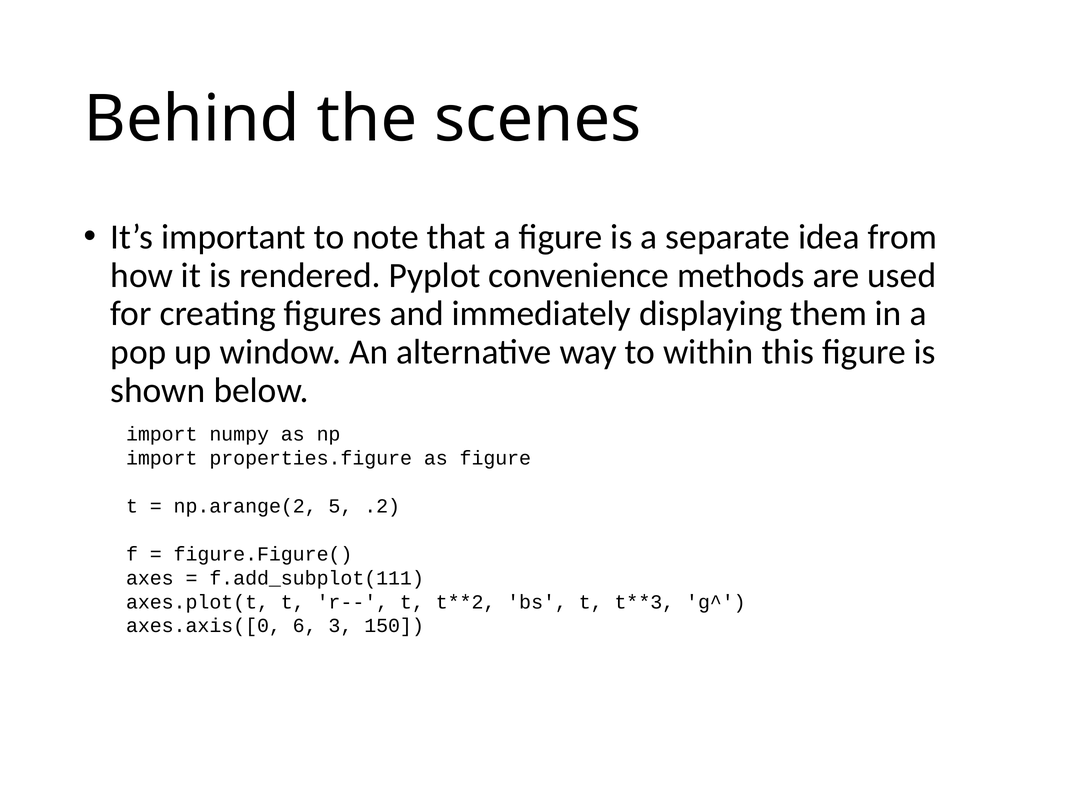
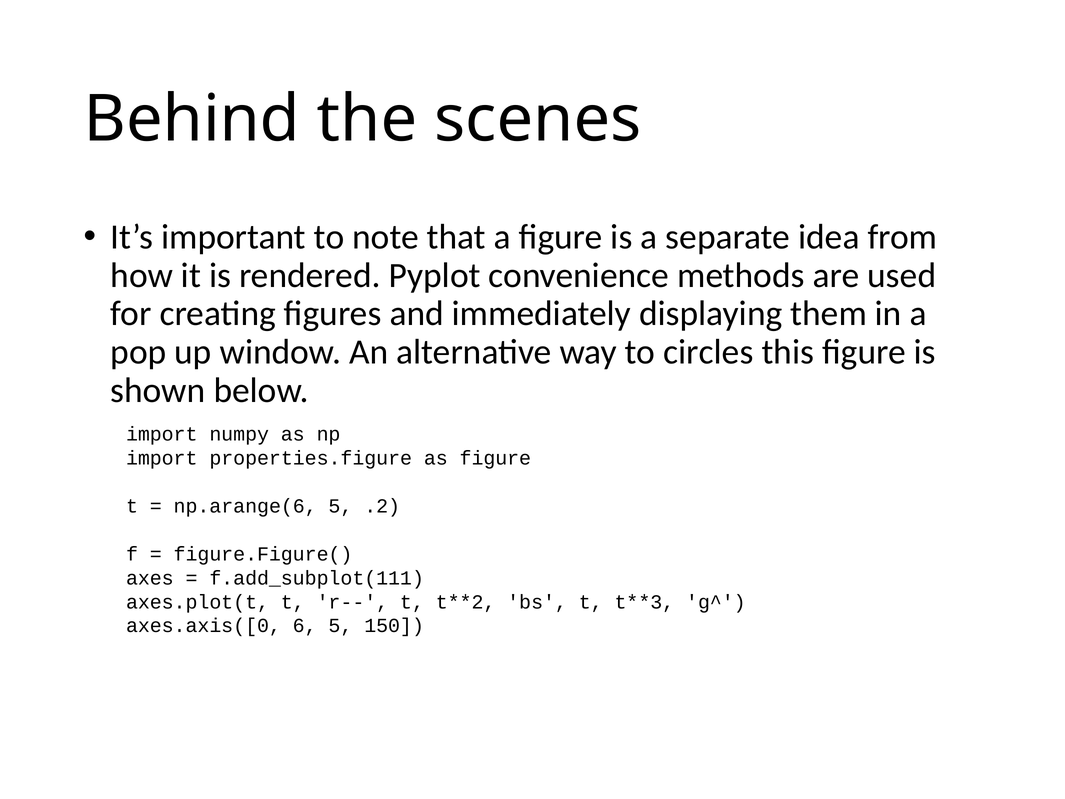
within: within -> circles
np.arange(2: np.arange(2 -> np.arange(6
6 3: 3 -> 5
